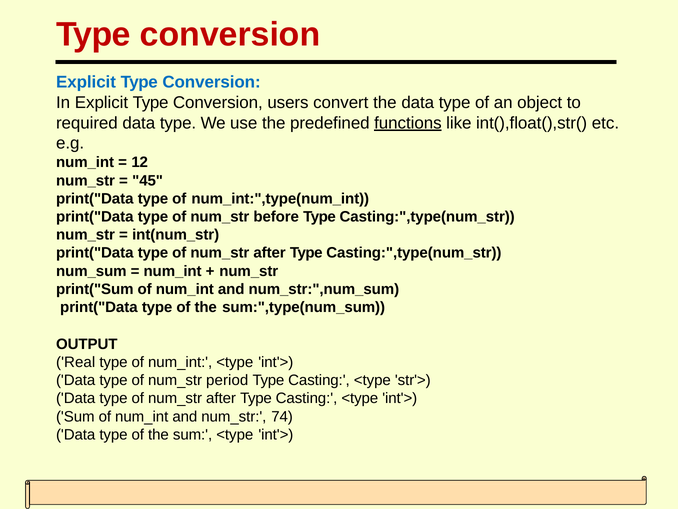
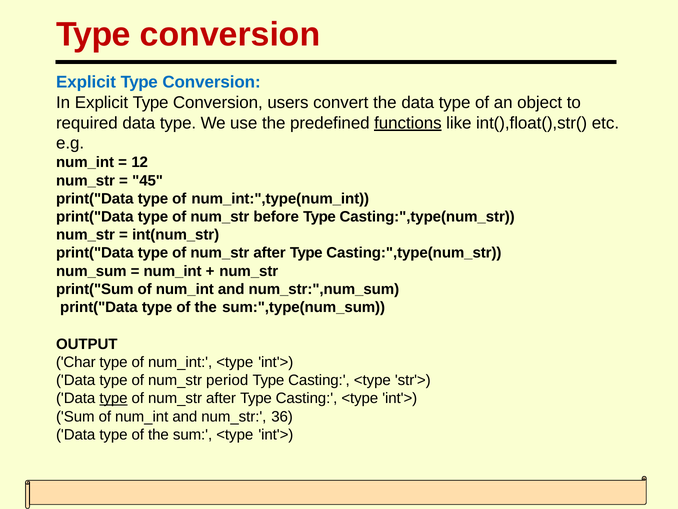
Real: Real -> Char
type at (114, 398) underline: none -> present
74: 74 -> 36
